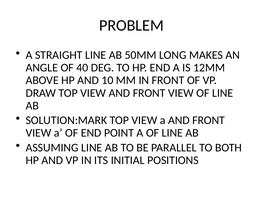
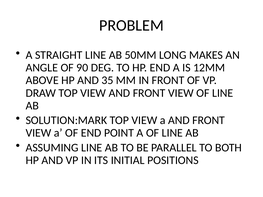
40: 40 -> 90
10: 10 -> 35
